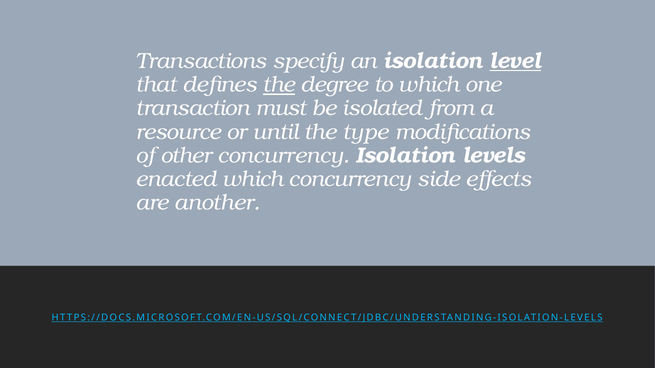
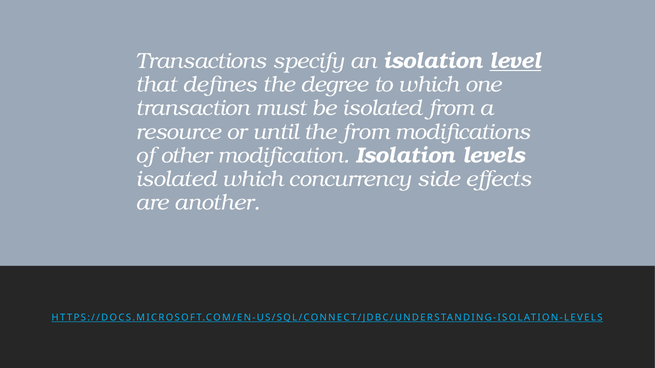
the at (279, 85) underline: present -> none
the type: type -> from
other concurrency: concurrency -> modification
enacted at (176, 179): enacted -> isolated
